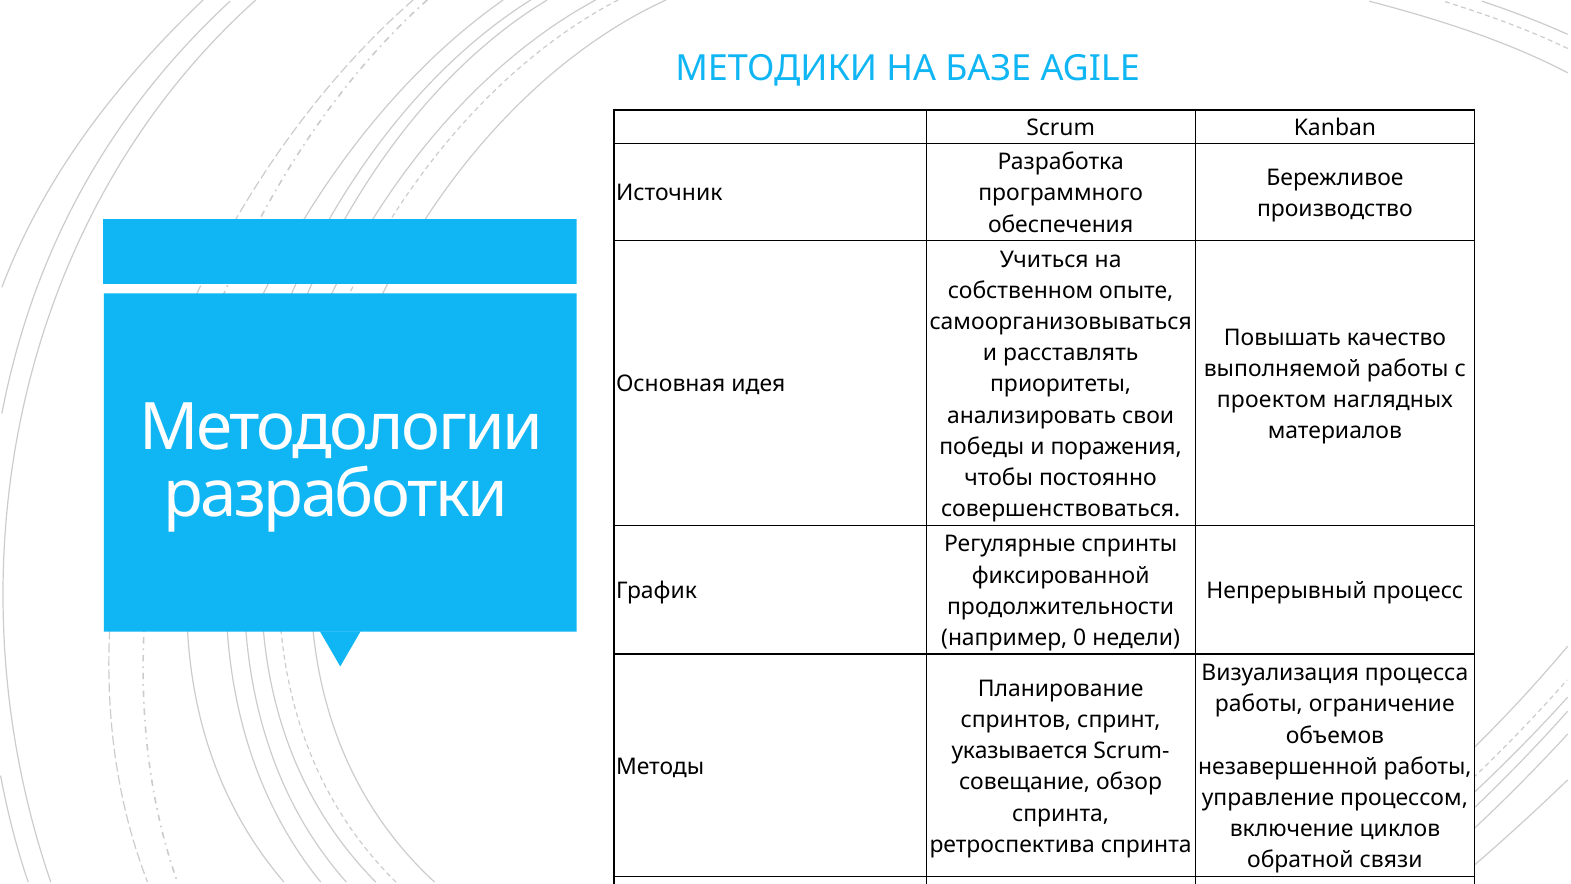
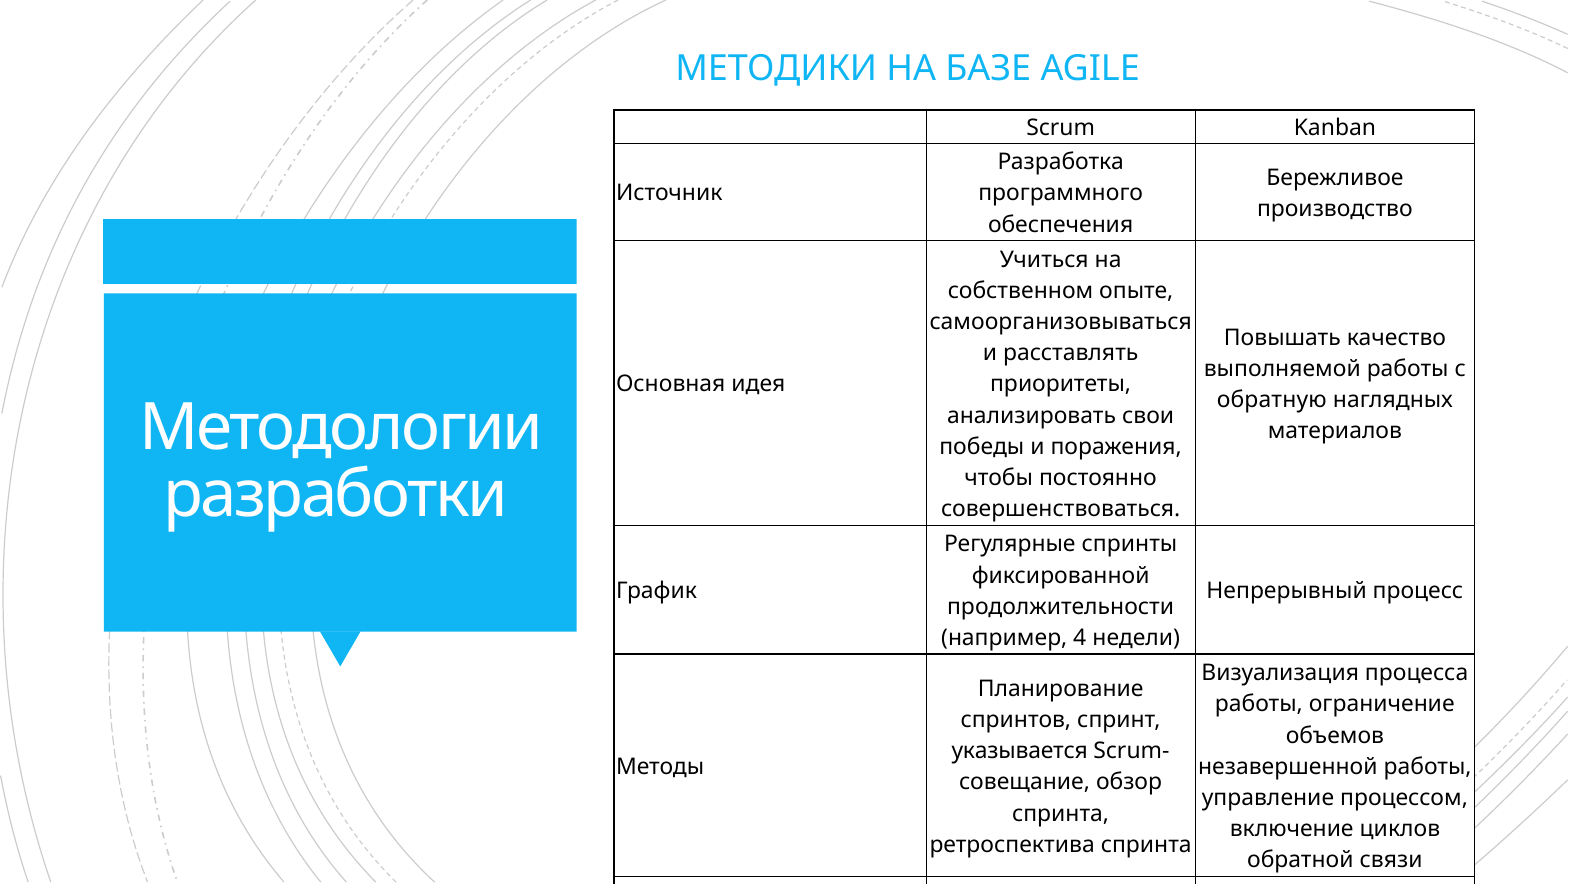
проектом: проектом -> обратную
0: 0 -> 4
